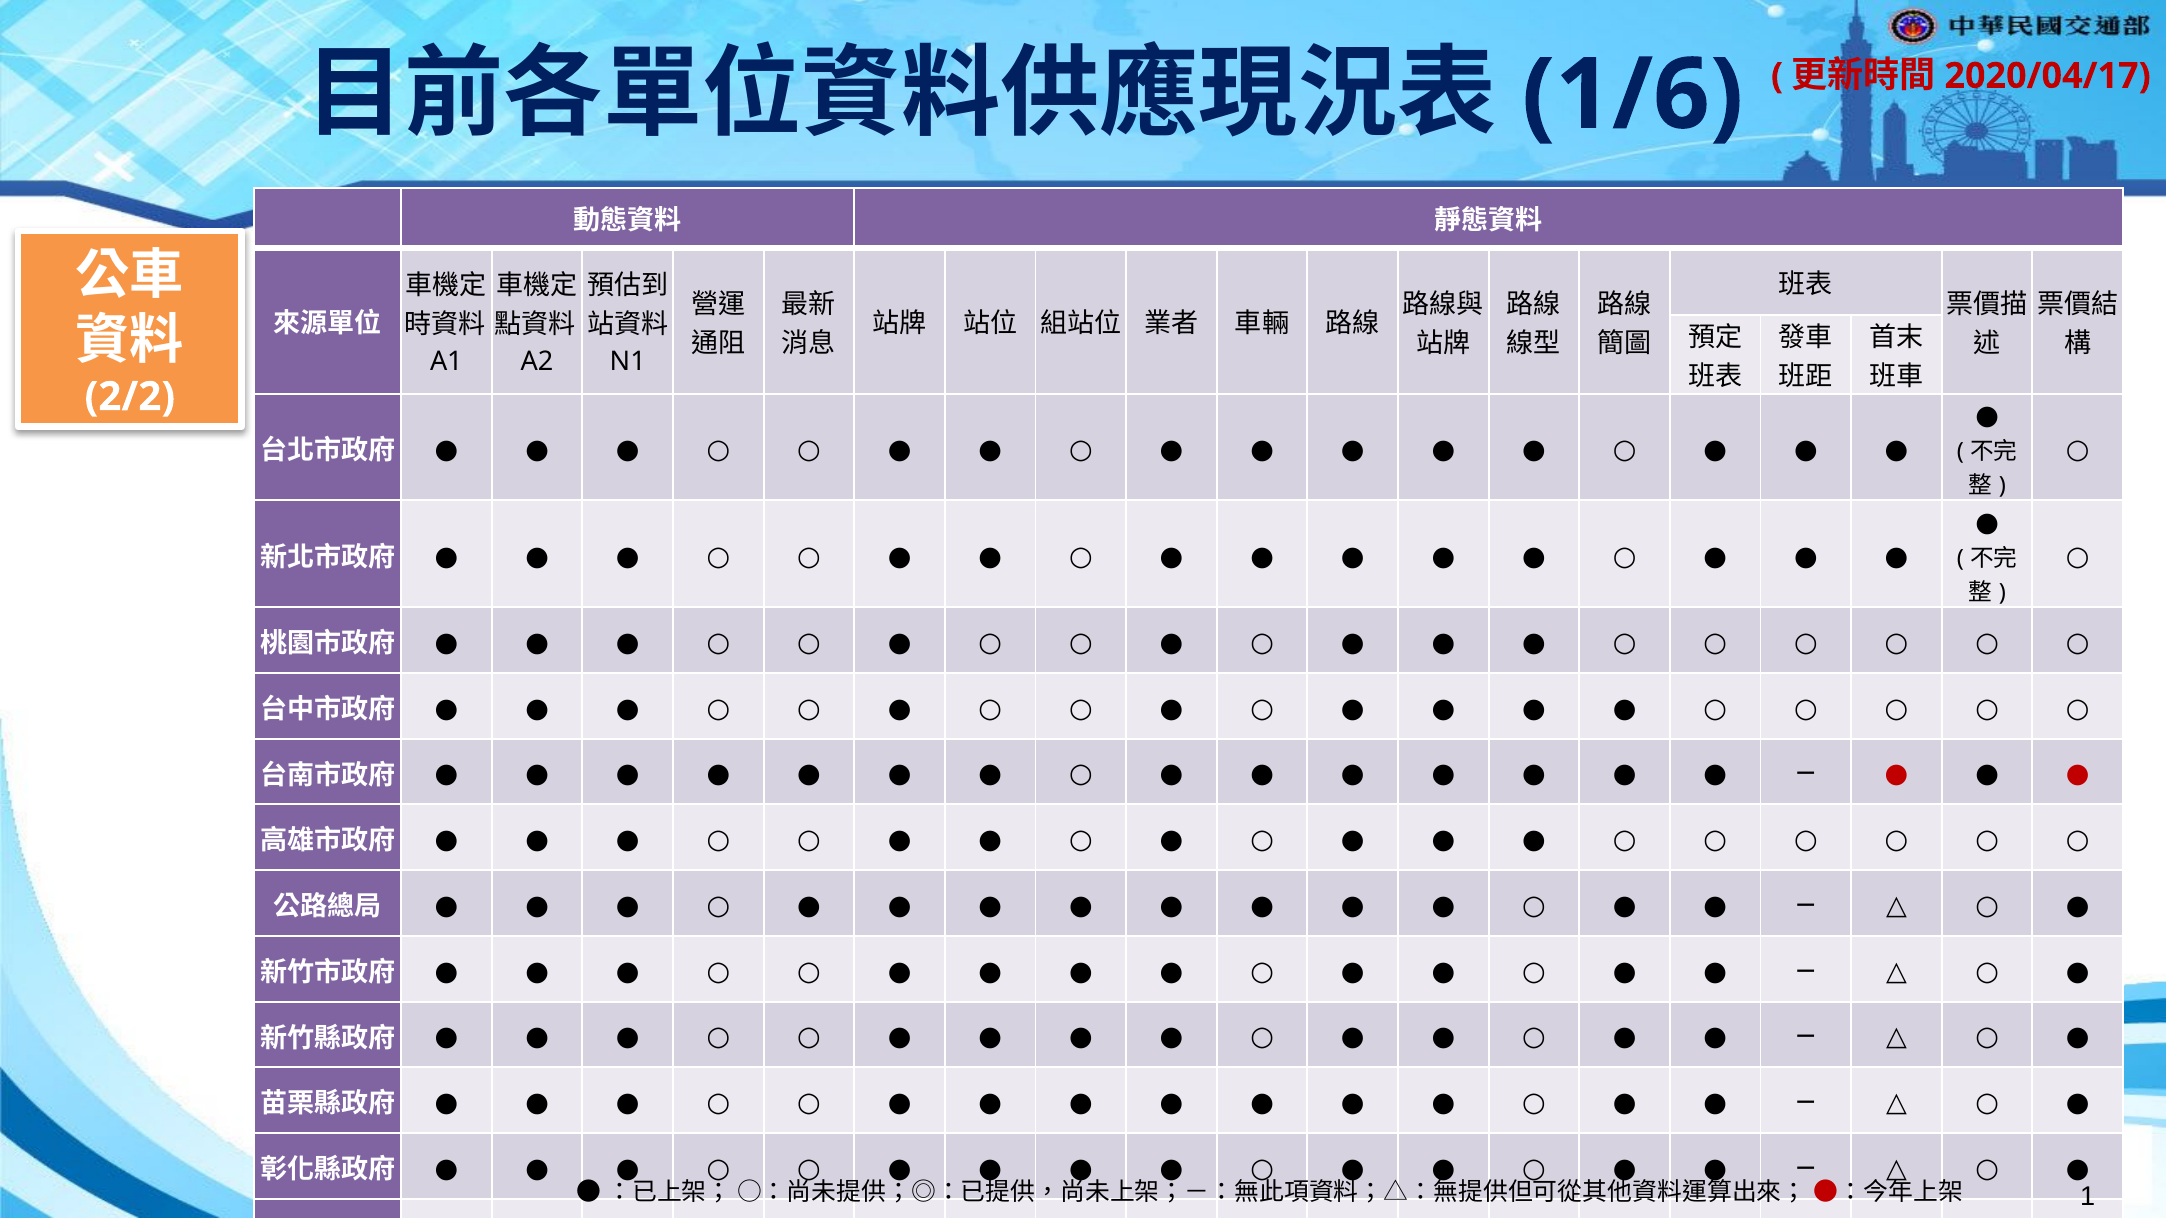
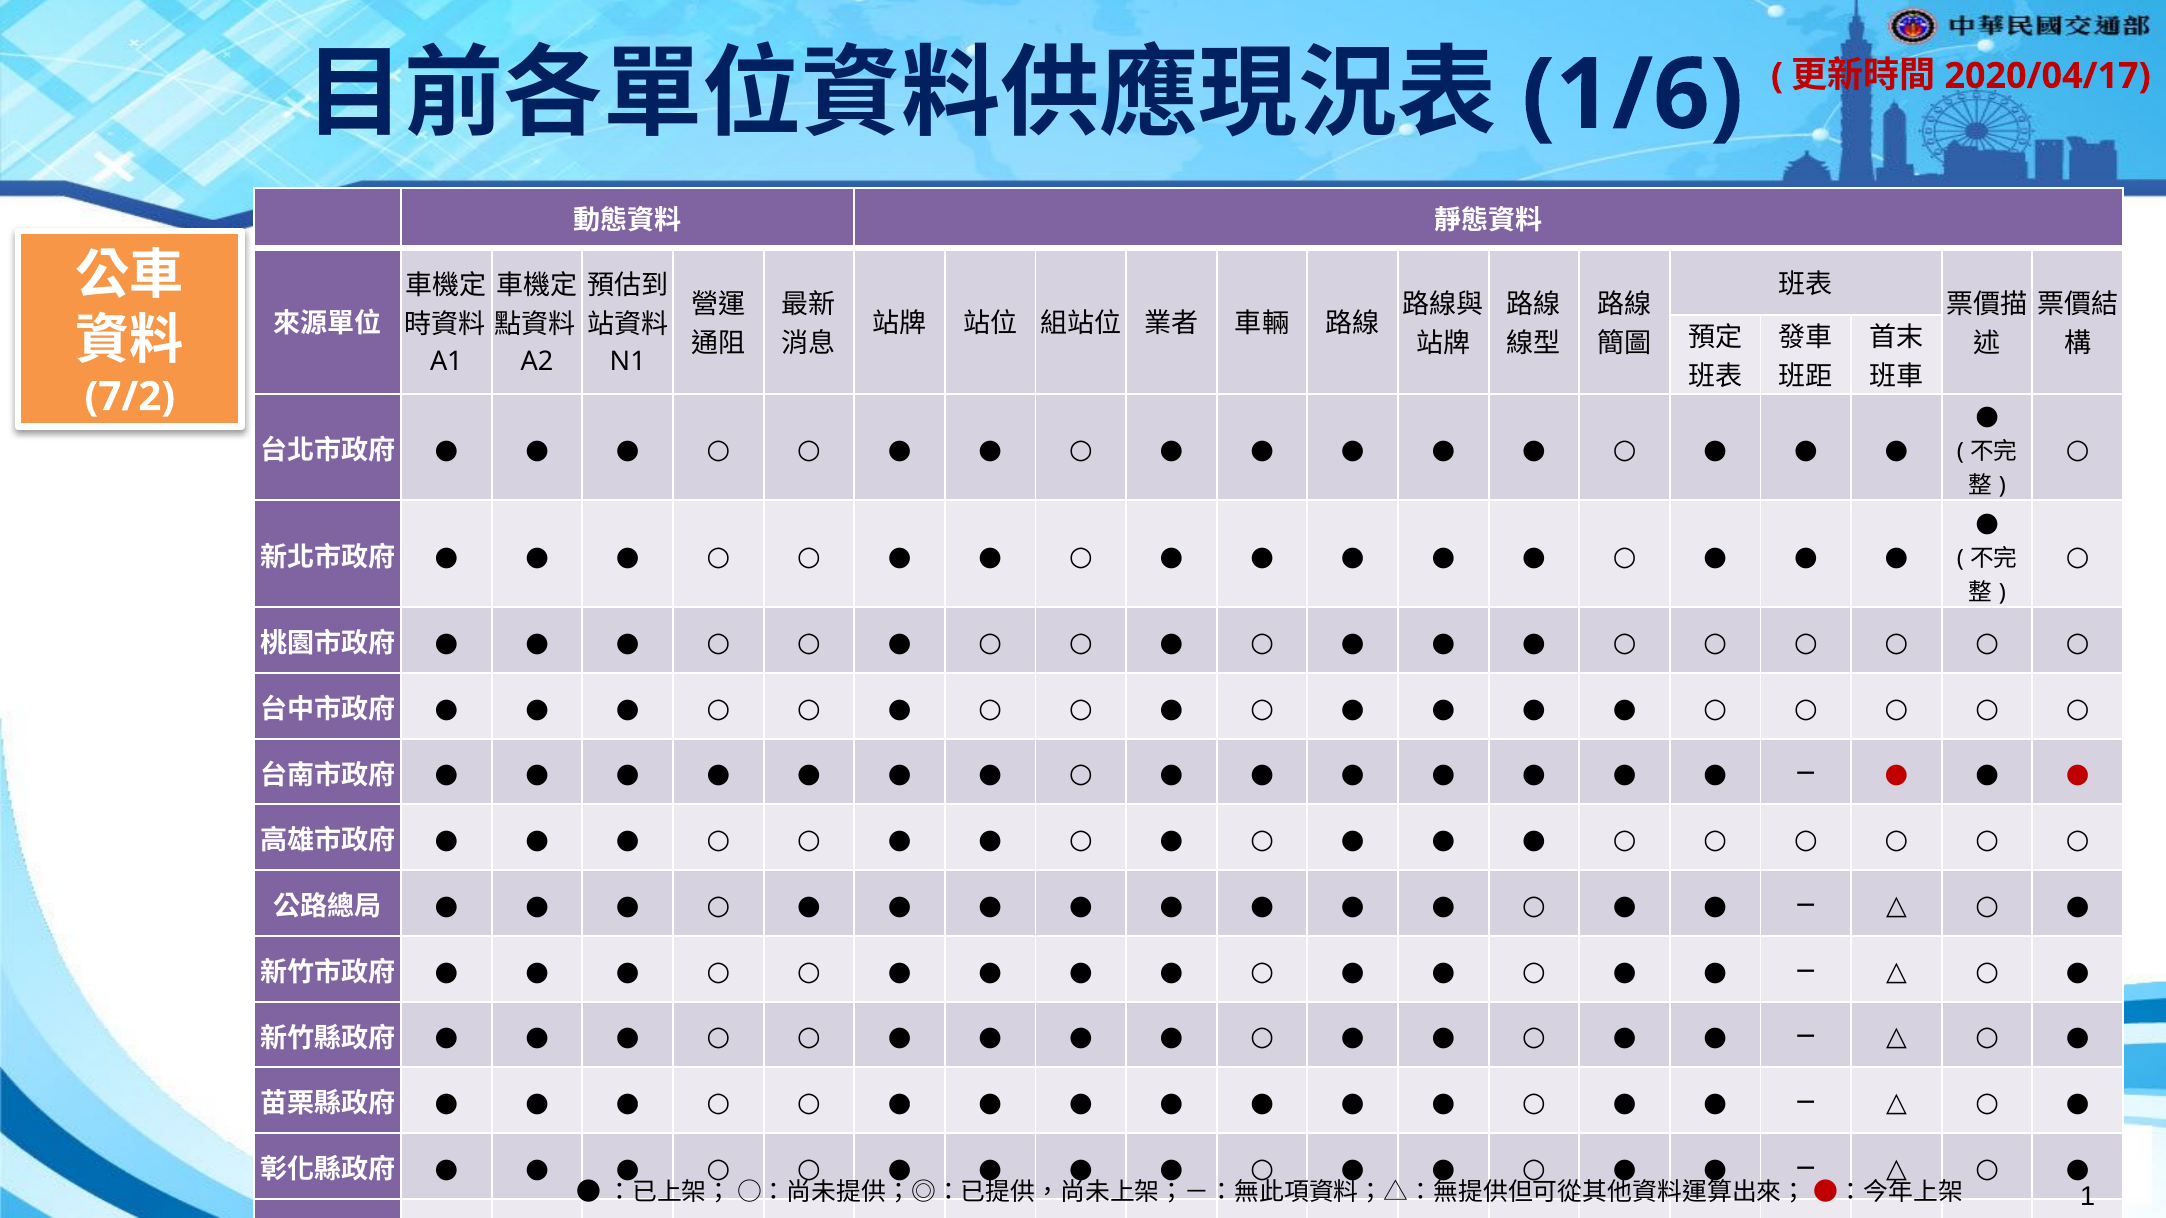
2/2: 2/2 -> 7/2
